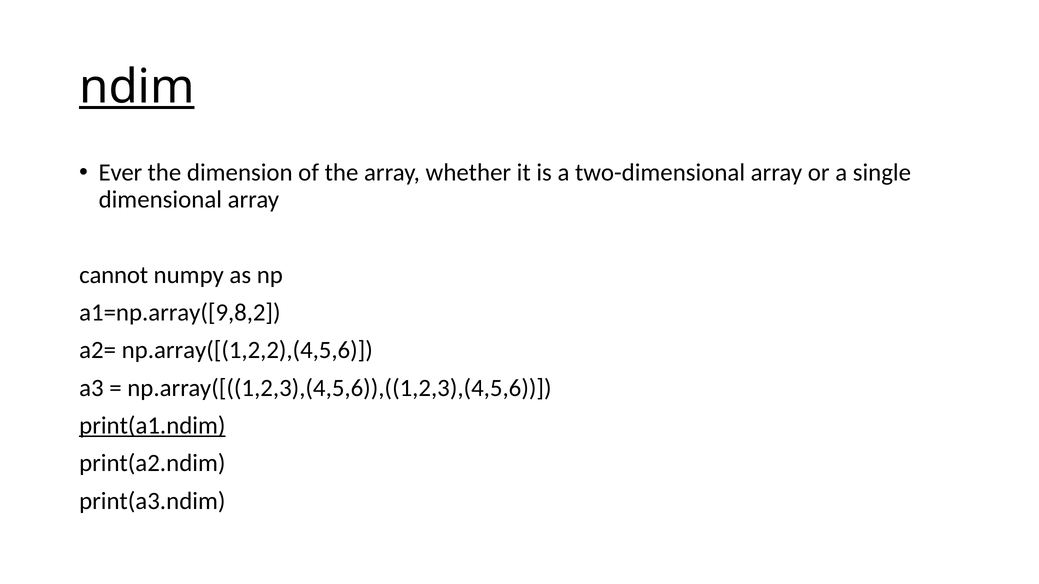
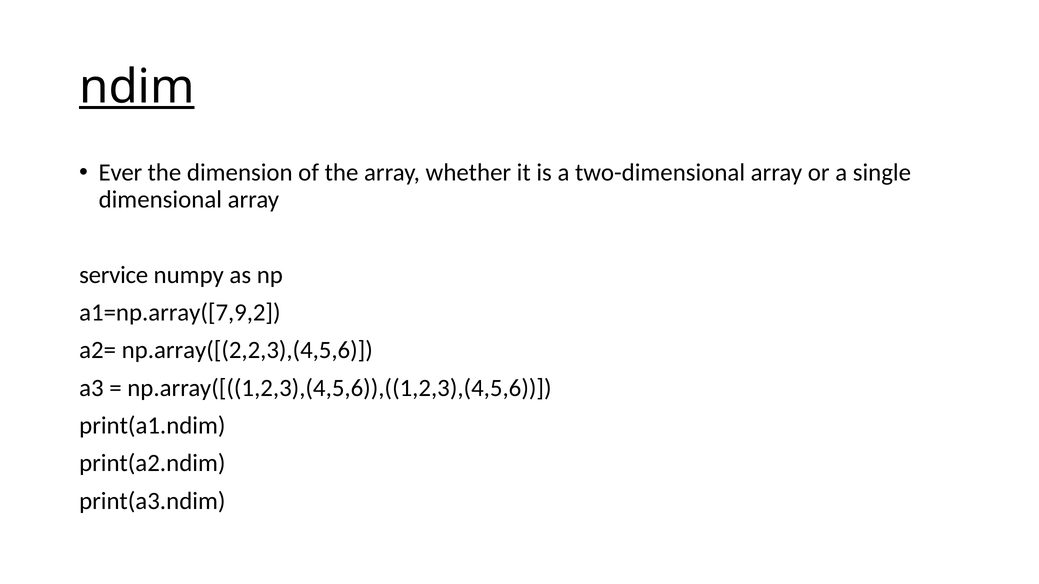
cannot: cannot -> service
a1=np.array([9,8,2: a1=np.array([9,8,2 -> a1=np.array([7,9,2
np.array([(1,2,2),(4,5,6: np.array([(1,2,2),(4,5,6 -> np.array([(2,2,3),(4,5,6
print(a1.ndim underline: present -> none
